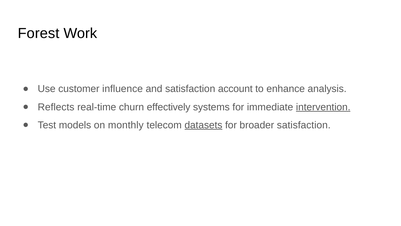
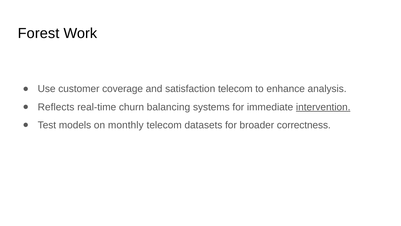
influence: influence -> coverage
satisfaction account: account -> telecom
effectively: effectively -> balancing
datasets underline: present -> none
broader satisfaction: satisfaction -> correctness
